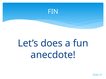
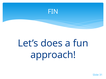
anecdote: anecdote -> approach
